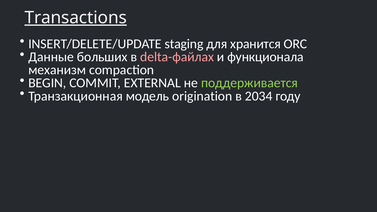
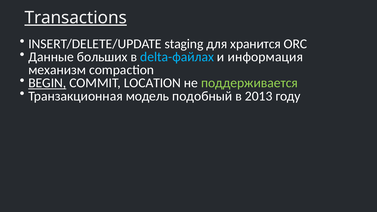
delta-файлах colour: pink -> light blue
функционала: функционала -> информация
BEGIN underline: none -> present
EXTERNAL: EXTERNAL -> LOCATION
origination: origination -> подобный
2034: 2034 -> 2013
